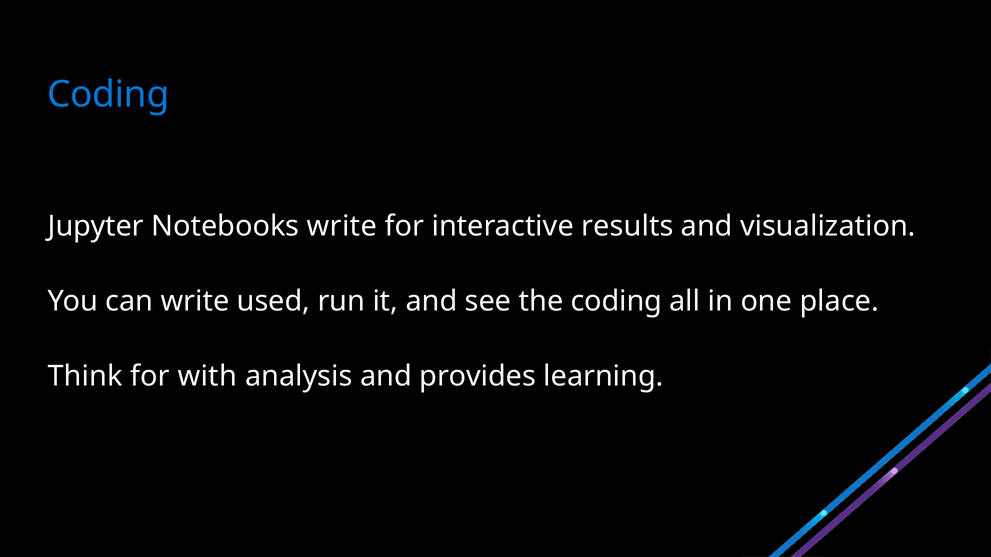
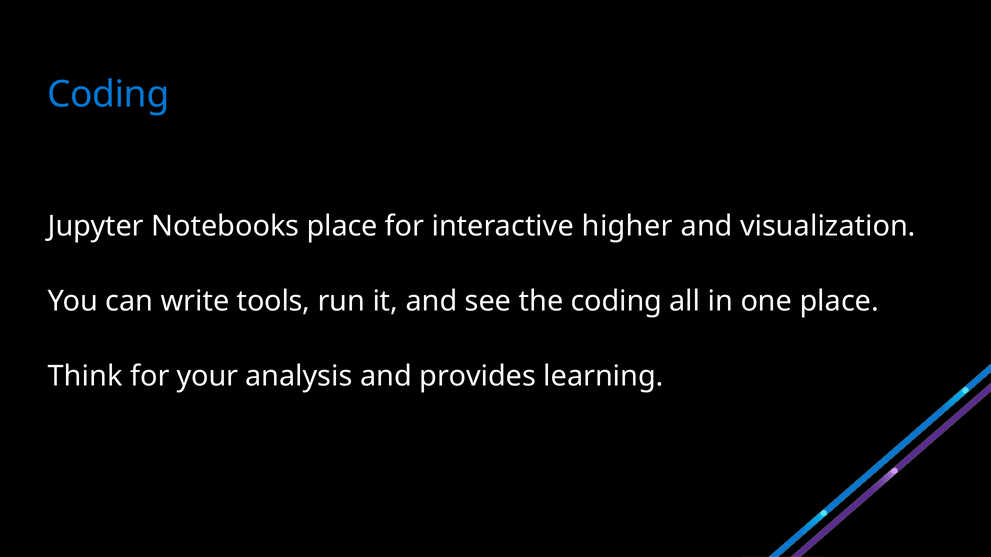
Notebooks write: write -> place
results: results -> higher
used: used -> tools
with: with -> your
